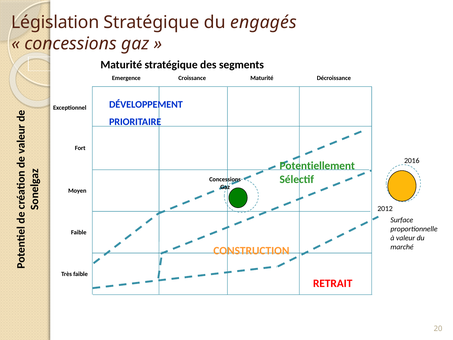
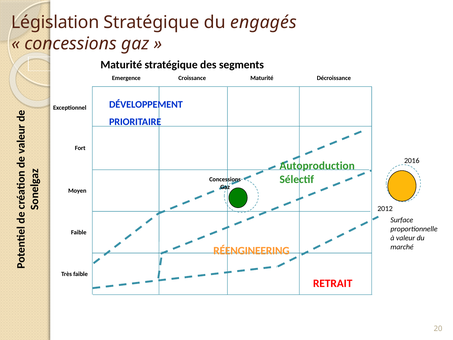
Potentiellement: Potentiellement -> Autoproduction
CONSTRUCTION: CONSTRUCTION -> RÉENGINEERING
